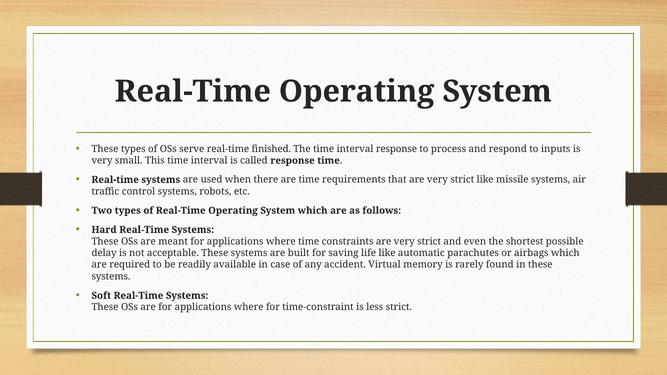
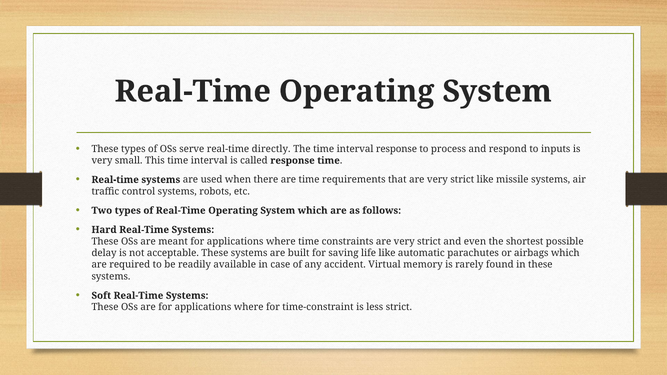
finished: finished -> directly
